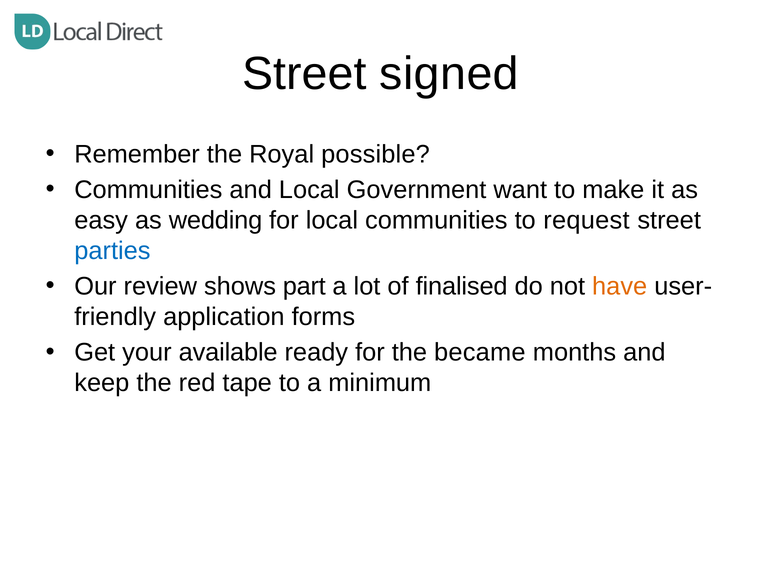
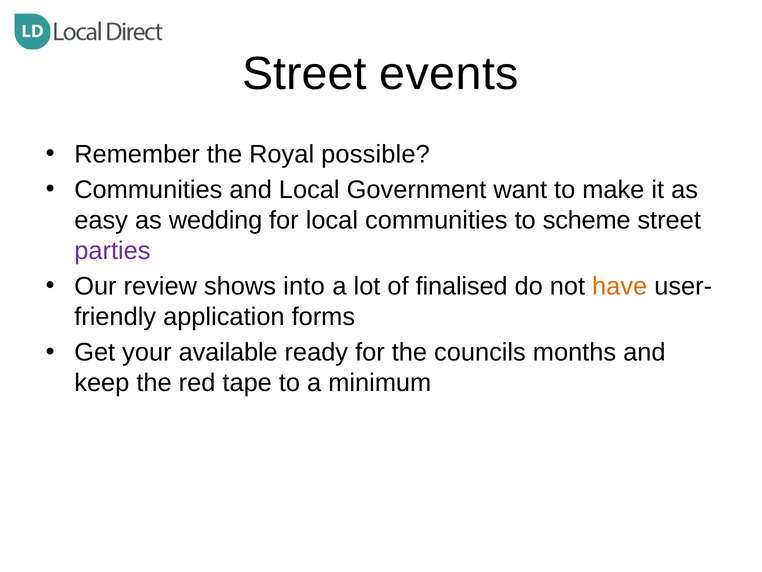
signed: signed -> events
request: request -> scheme
parties colour: blue -> purple
part: part -> into
became: became -> councils
